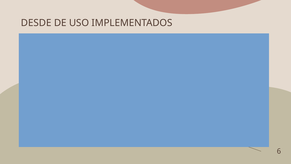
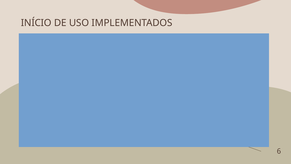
DESDE: DESDE -> INÍCIO
